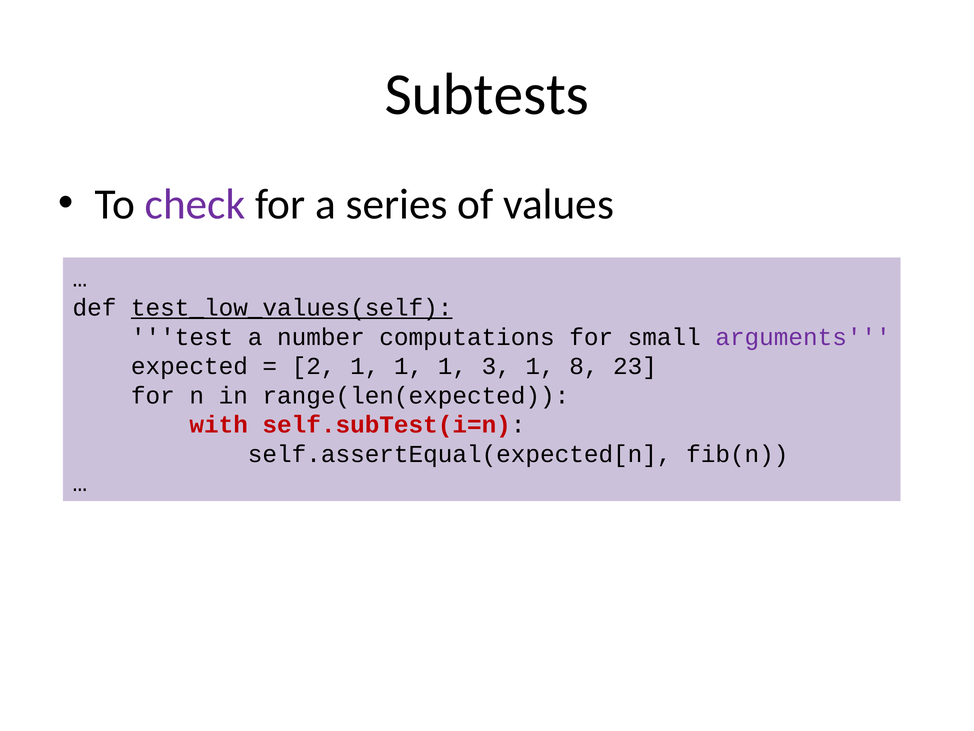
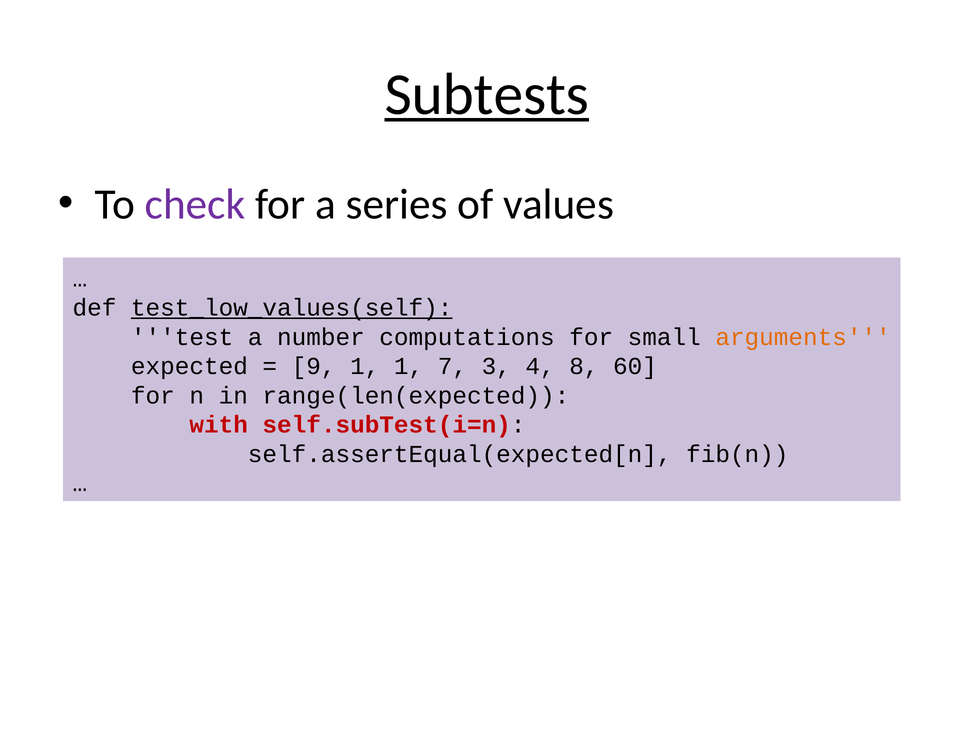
Subtests underline: none -> present
arguments colour: purple -> orange
2: 2 -> 9
1 1 1: 1 -> 7
3 1: 1 -> 4
23: 23 -> 60
